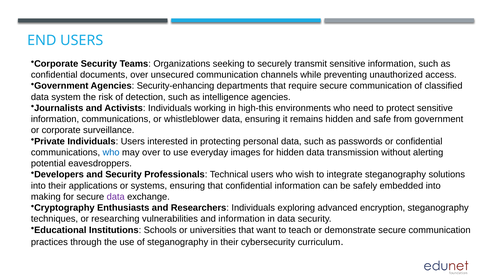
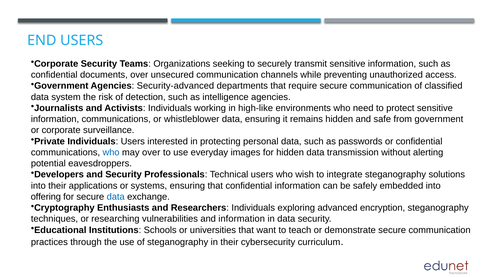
Security-enhancing: Security-enhancing -> Security-advanced
high-this: high-this -> high-like
making: making -> offering
data at (116, 197) colour: purple -> blue
